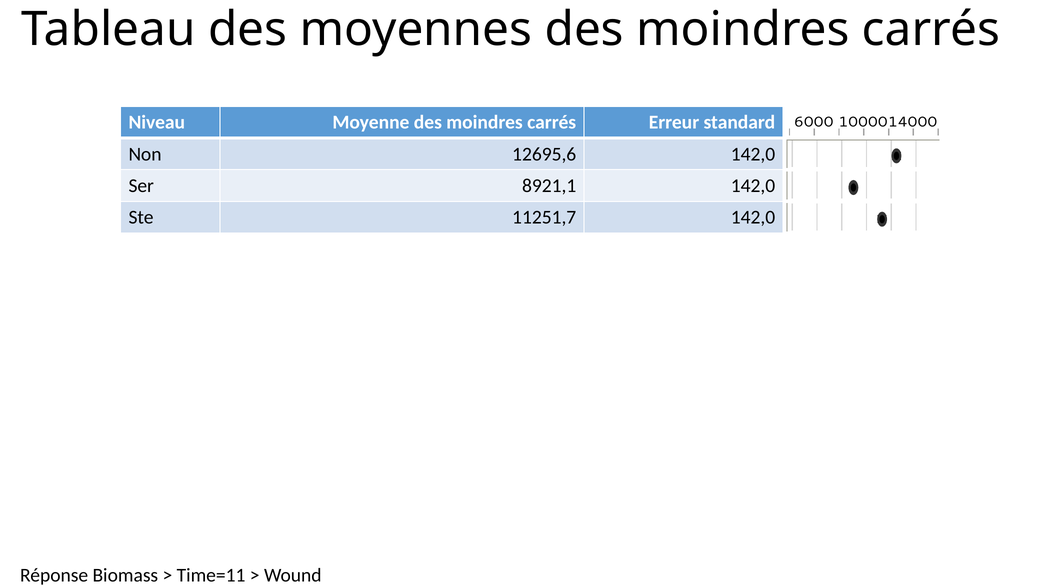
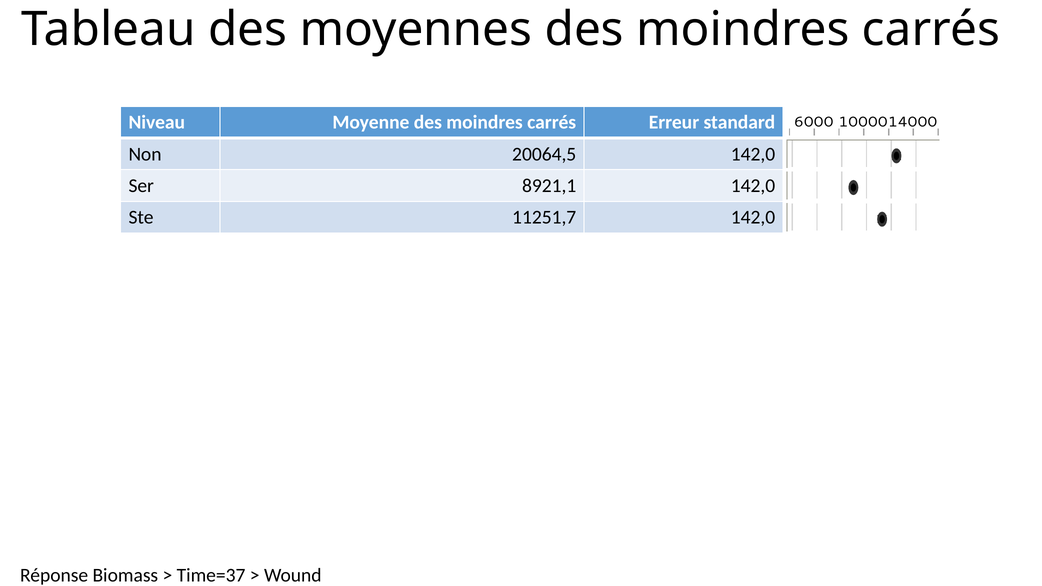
12695,6: 12695,6 -> 20064,5
Time=11: Time=11 -> Time=37
